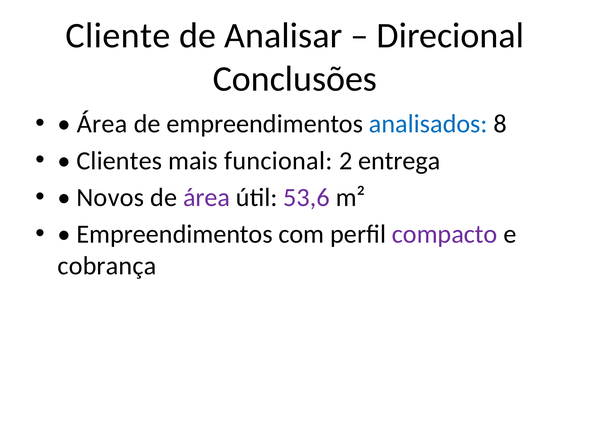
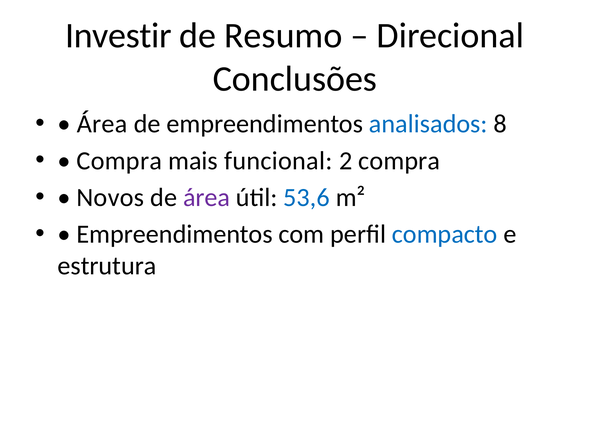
Cliente: Cliente -> Investir
Analisar: Analisar -> Resumo
Clientes at (119, 160): Clientes -> Compra
2 entrega: entrega -> compra
53,6 colour: purple -> blue
compacto colour: purple -> blue
cobrança: cobrança -> estrutura
